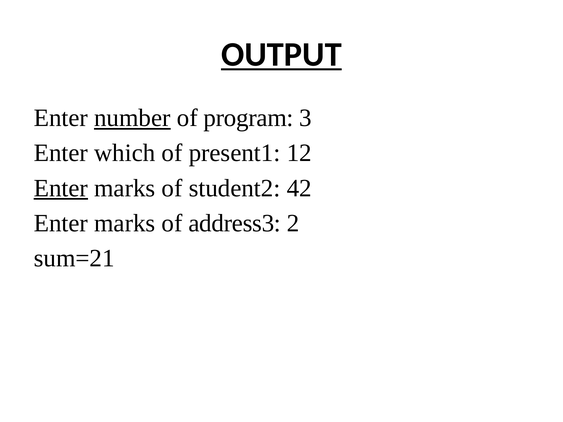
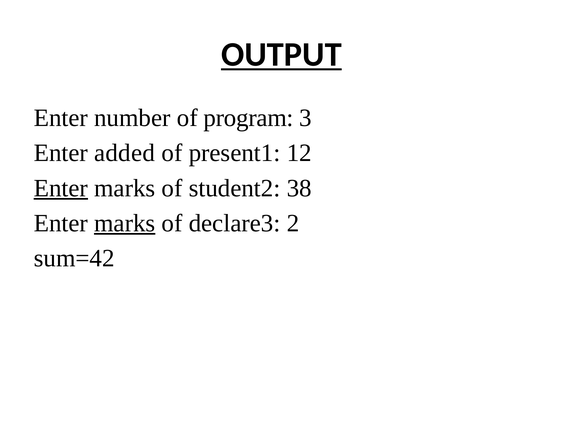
number underline: present -> none
which: which -> added
42: 42 -> 38
marks at (125, 223) underline: none -> present
address3: address3 -> declare3
sum=21: sum=21 -> sum=42
